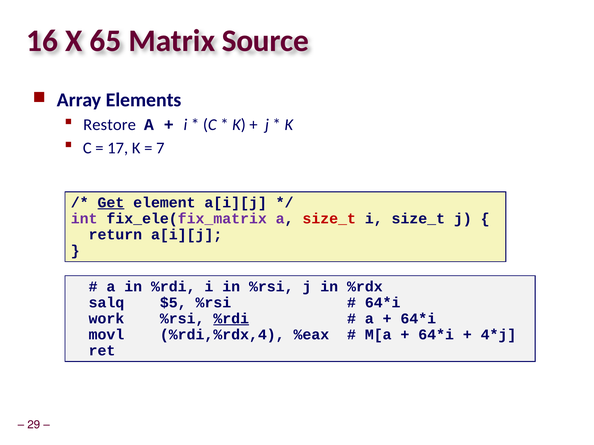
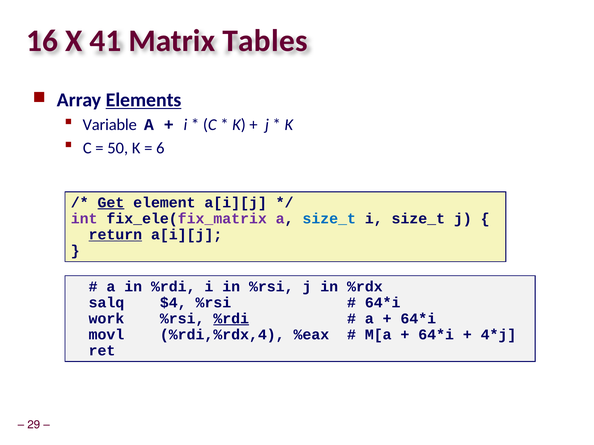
65: 65 -> 41
Source: Source -> Tables
Elements underline: none -> present
Restore: Restore -> Variable
17: 17 -> 50
7: 7 -> 6
size_t at (329, 219) colour: red -> blue
return underline: none -> present
$5: $5 -> $4
